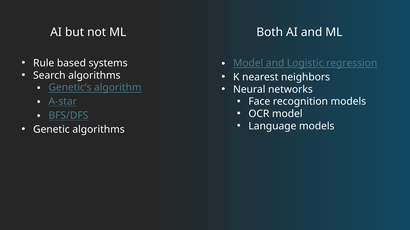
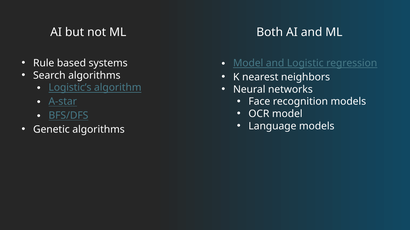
Genetic’s: Genetic’s -> Logistic’s
